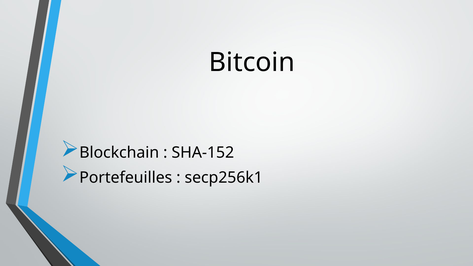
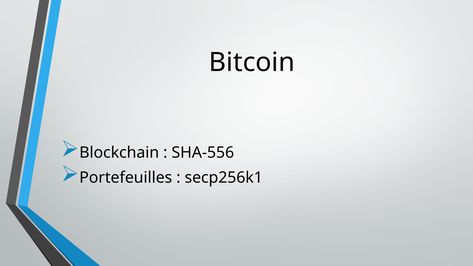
SHA-152: SHA-152 -> SHA-556
